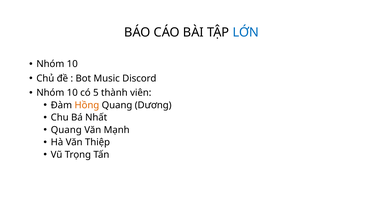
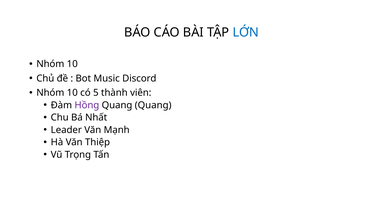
Hồng colour: orange -> purple
Quang Dương: Dương -> Quang
Quang at (66, 130): Quang -> Leader
